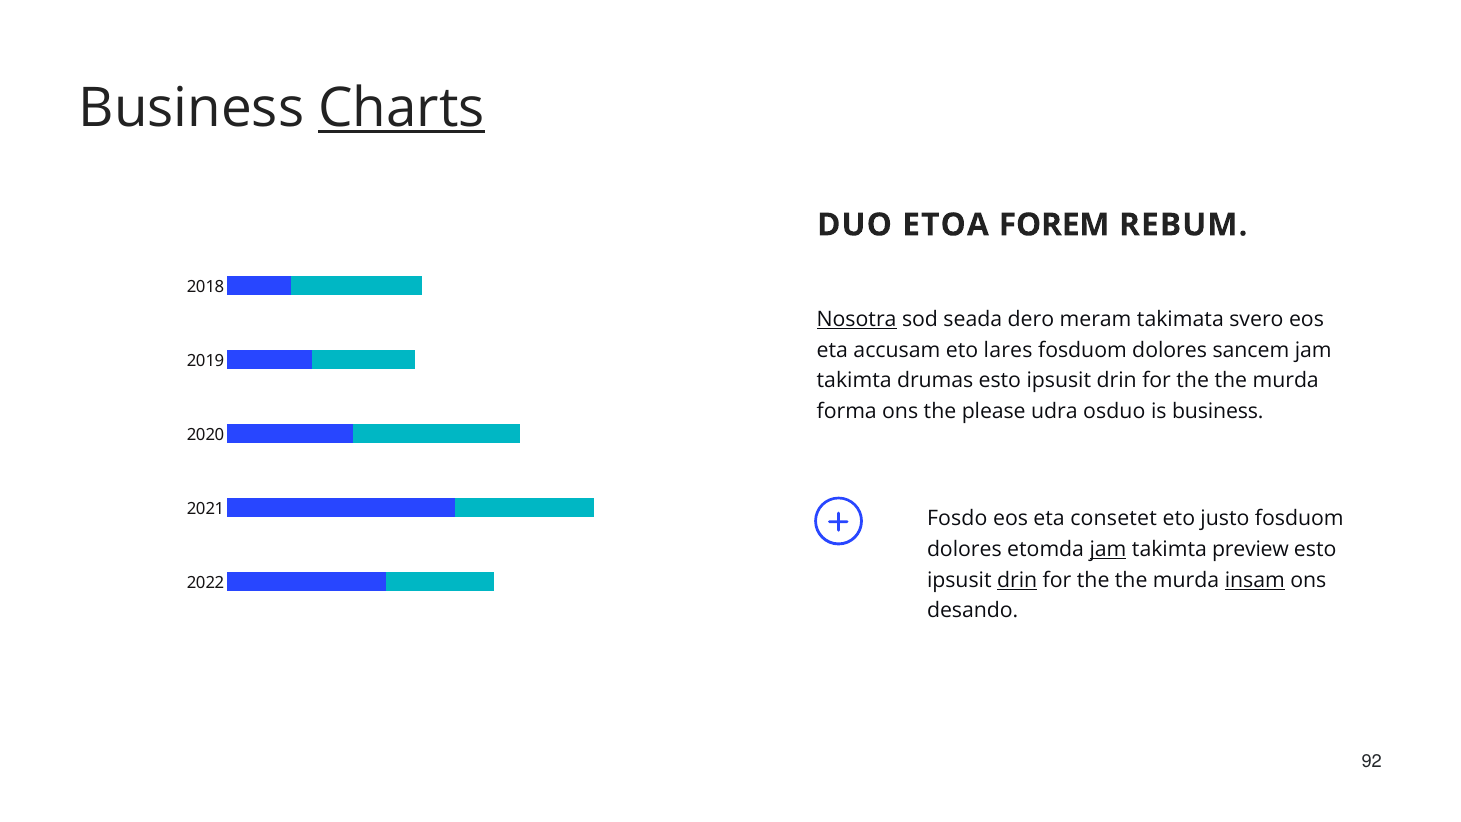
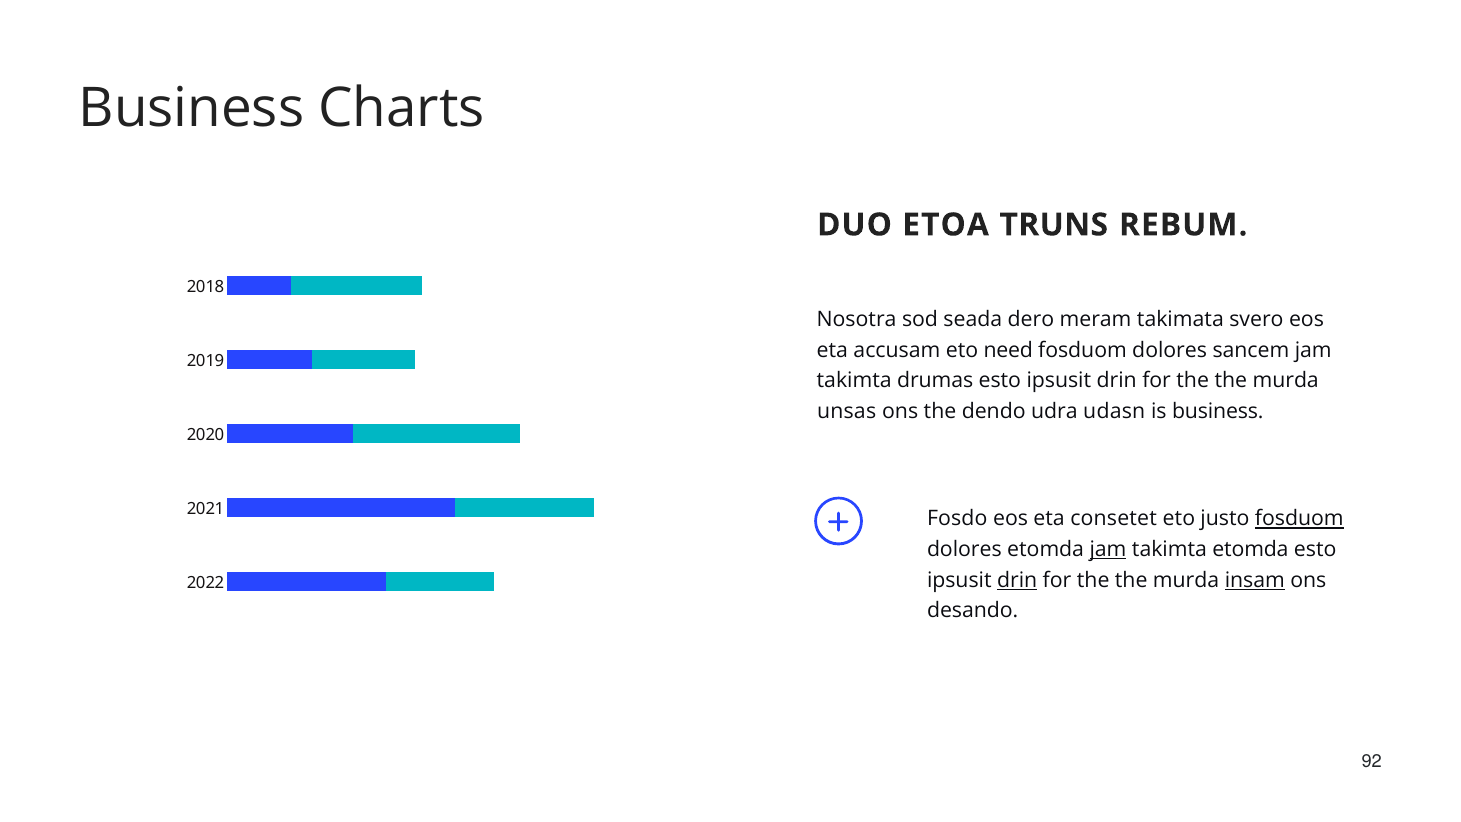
Charts underline: present -> none
FOREM: FOREM -> TRUNS
Nosotra underline: present -> none
lares: lares -> need
forma: forma -> unsas
please: please -> dendo
osduo: osduo -> udasn
fosduom at (1299, 519) underline: none -> present
takimta preview: preview -> etomda
